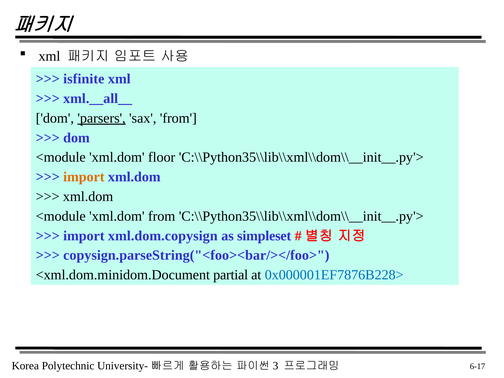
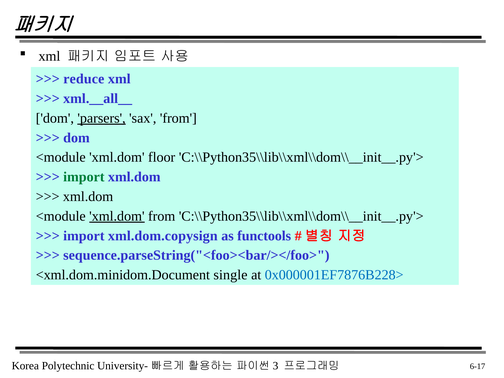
isfinite: isfinite -> reduce
import at (84, 177) colour: orange -> green
xml.dom at (117, 216) underline: none -> present
simpleset: simpleset -> functools
copysign.parseString("<foo><bar/></foo>: copysign.parseString("<foo><bar/></foo> -> sequence.parseString("<foo><bar/></foo>
partial: partial -> single
